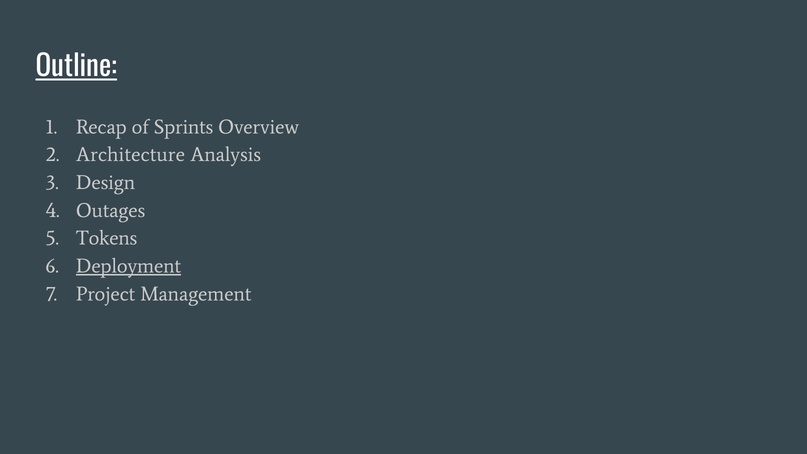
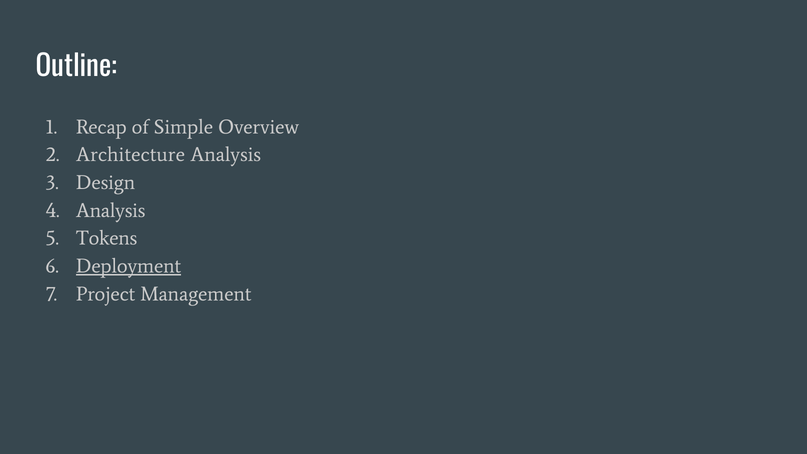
Outline underline: present -> none
Sprints: Sprints -> Simple
Outages at (111, 210): Outages -> Analysis
